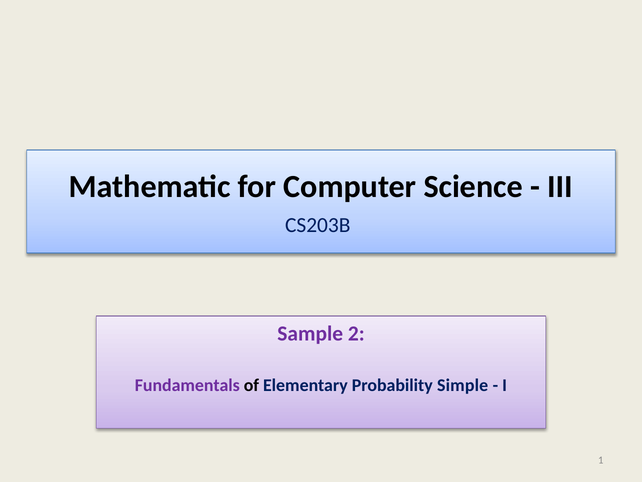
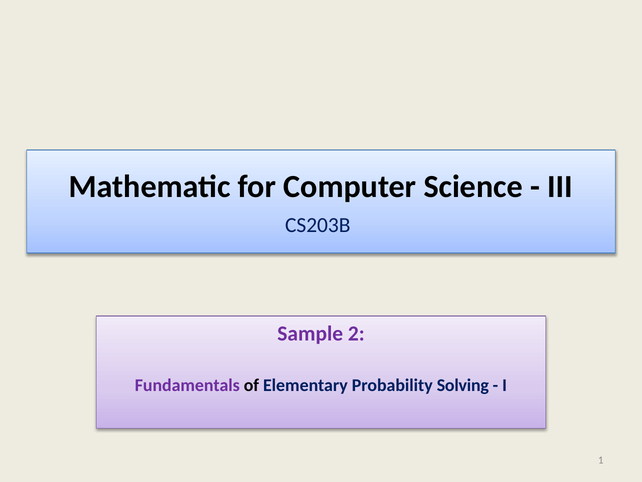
Simple: Simple -> Solving
